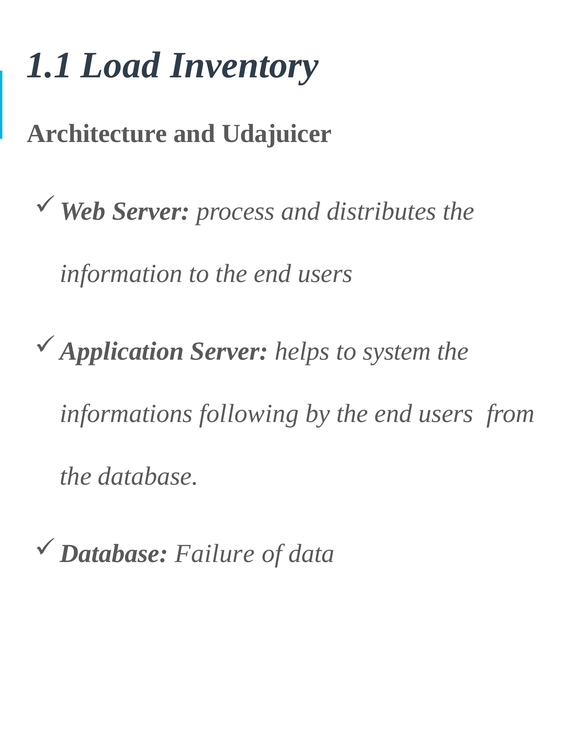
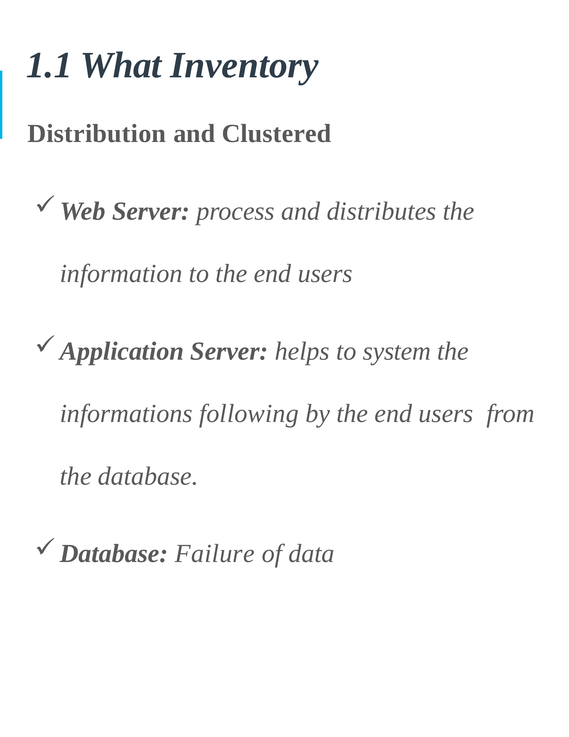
Load: Load -> What
Architecture: Architecture -> Distribution
Udajuicer: Udajuicer -> Clustered
